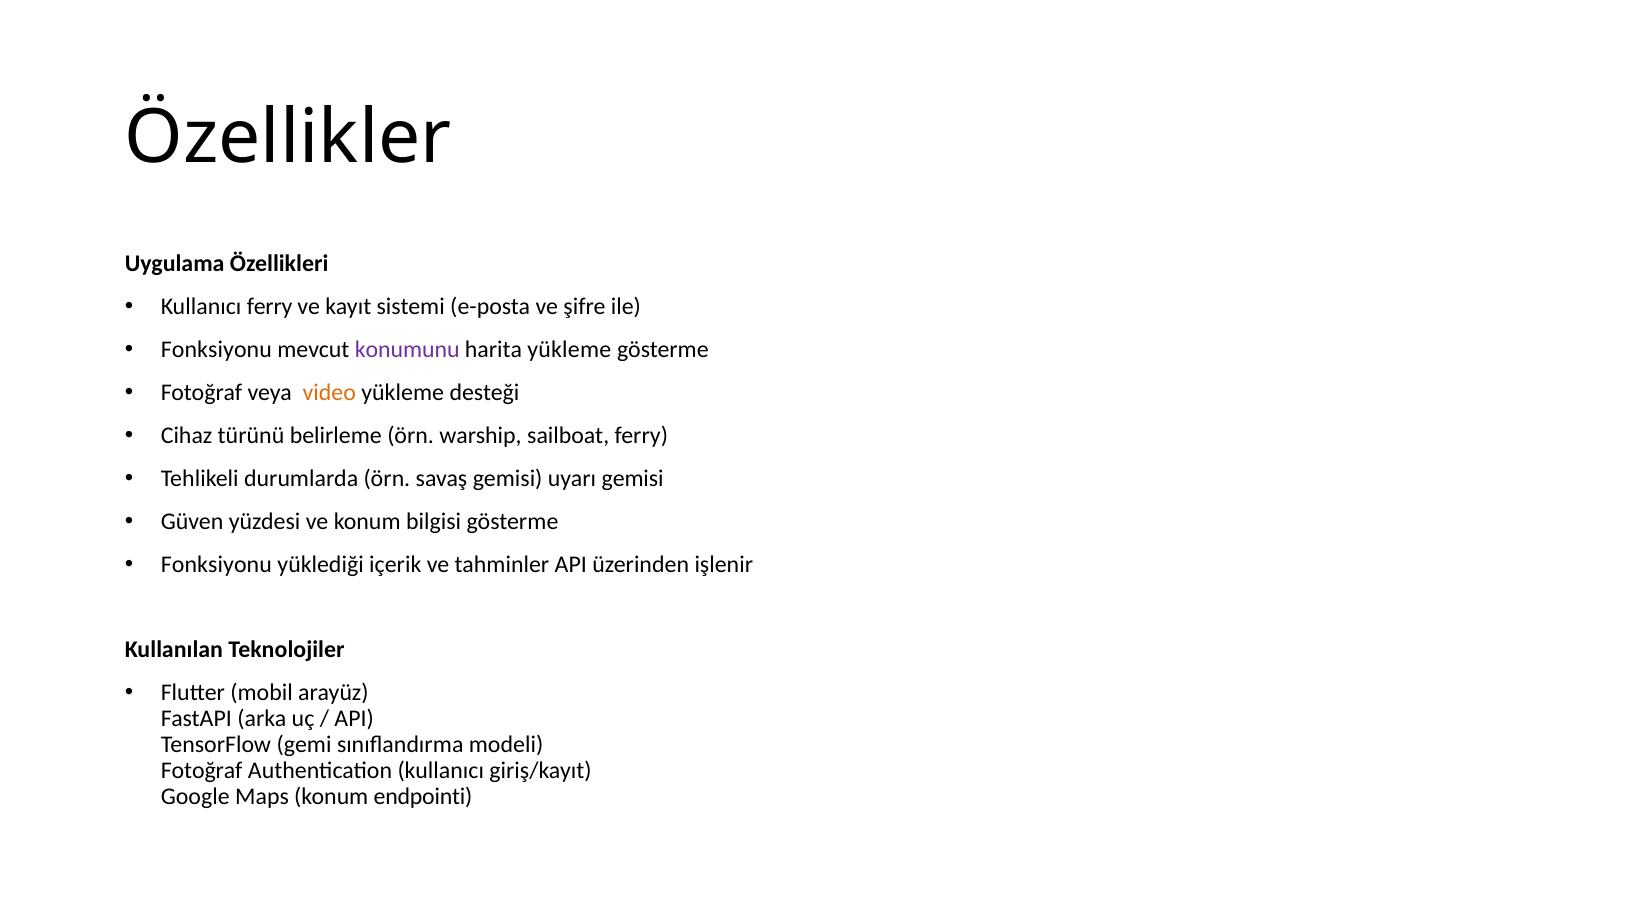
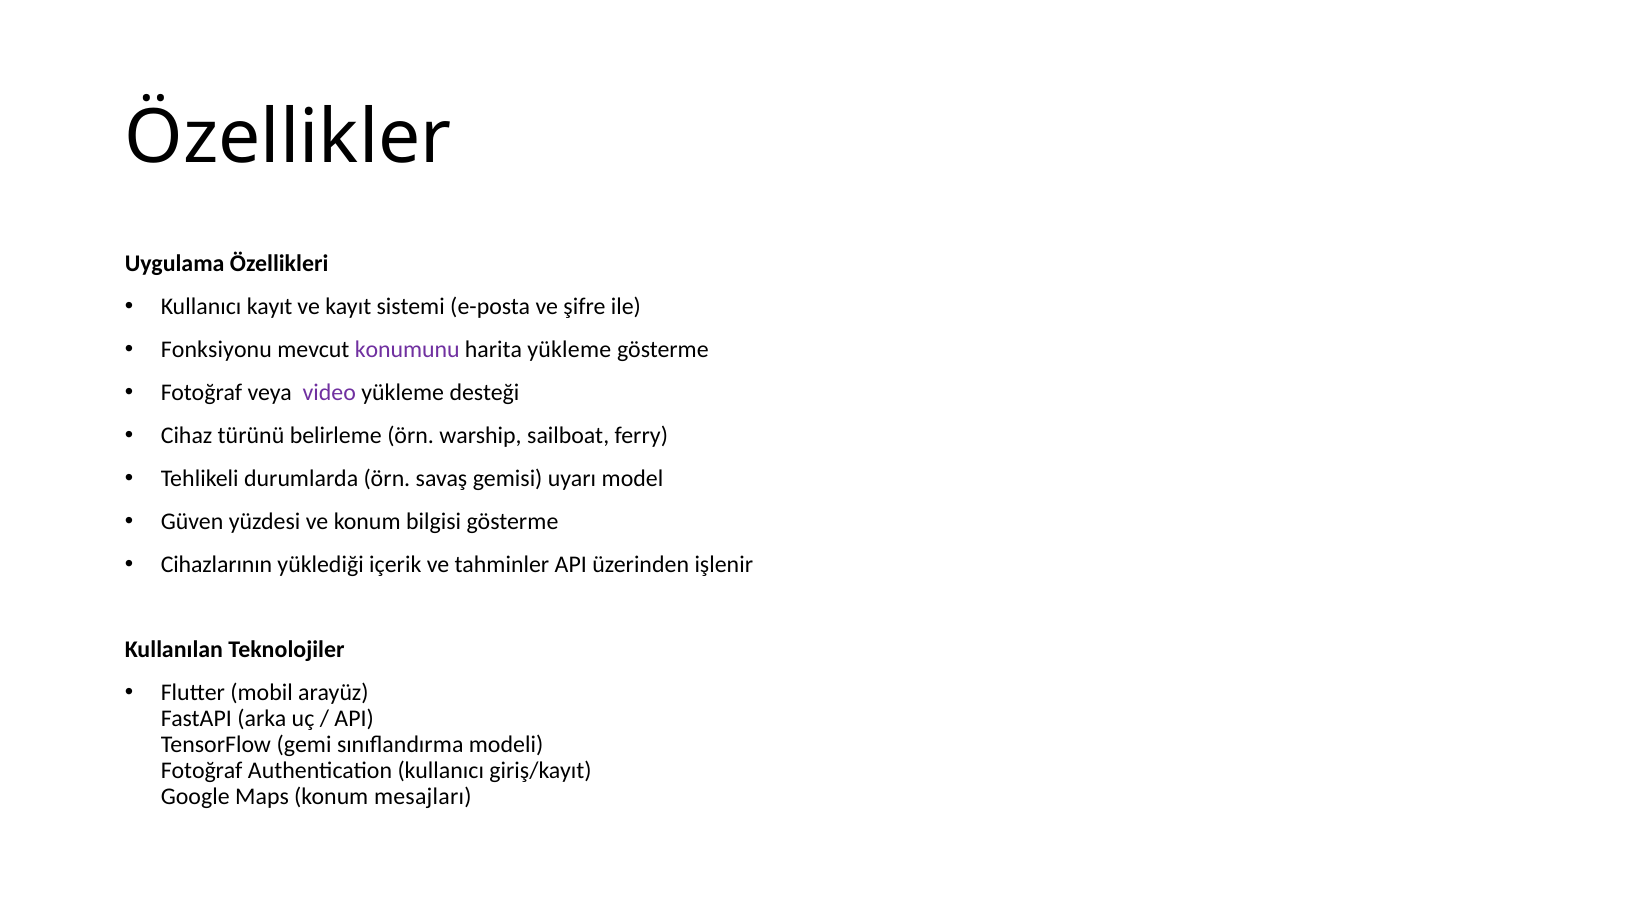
Kullanıcı ferry: ferry -> kayıt
video colour: orange -> purple
uyarı gemisi: gemisi -> model
Fonksiyonu at (216, 564): Fonksiyonu -> Cihazlarının
endpointi: endpointi -> mesajları
